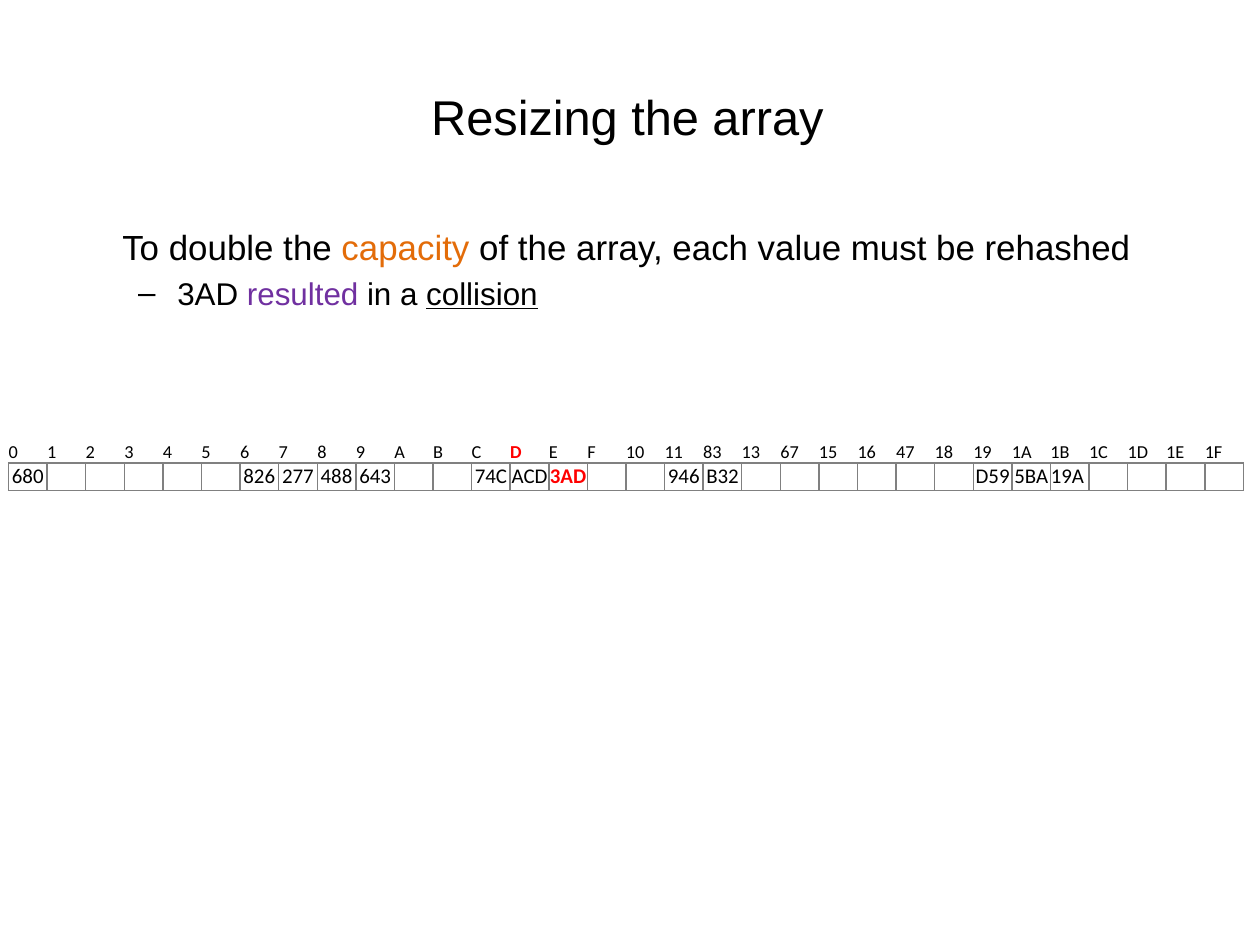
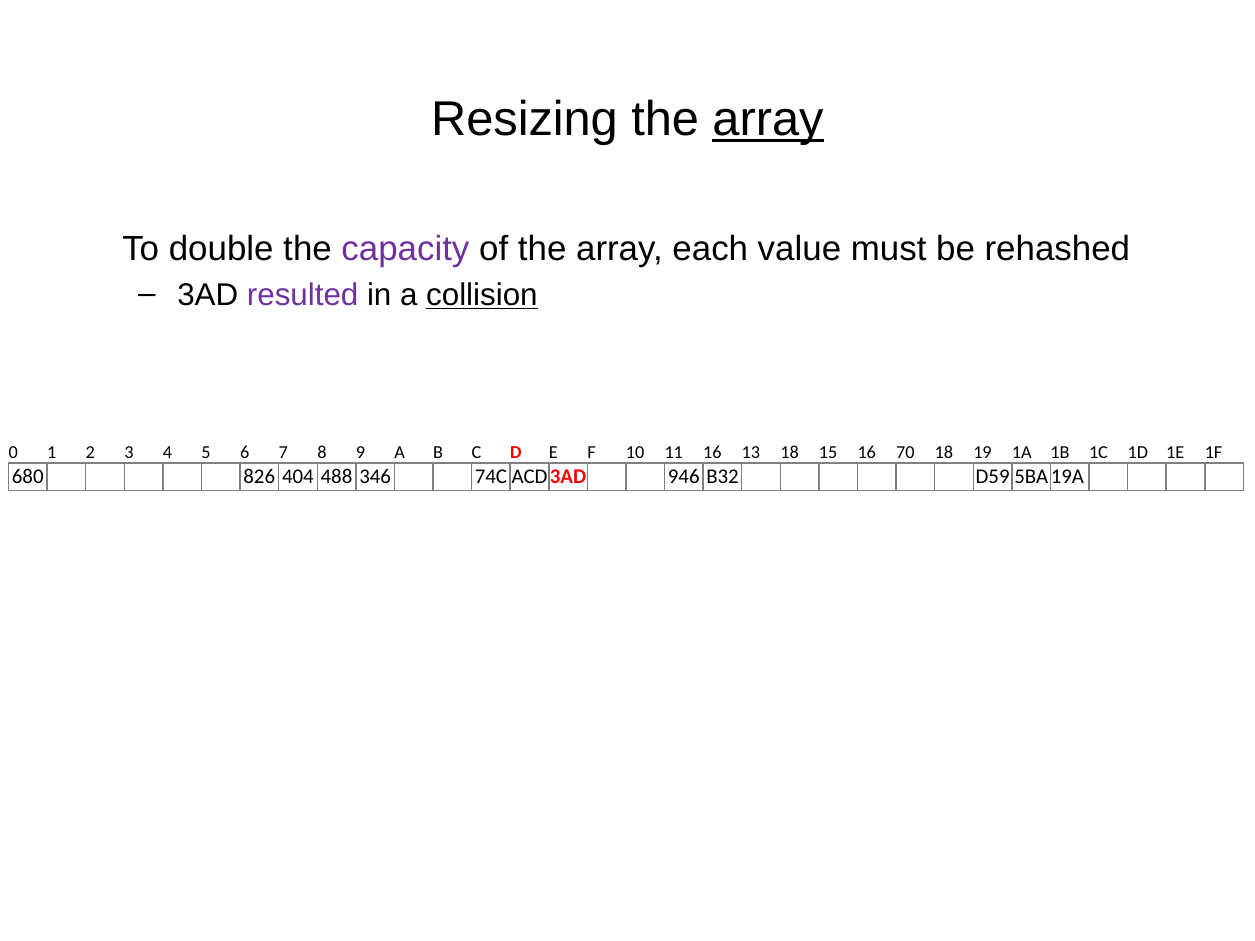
array at (768, 120) underline: none -> present
capacity colour: orange -> purple
11 83: 83 -> 16
13 67: 67 -> 18
47: 47 -> 70
277: 277 -> 404
643: 643 -> 346
